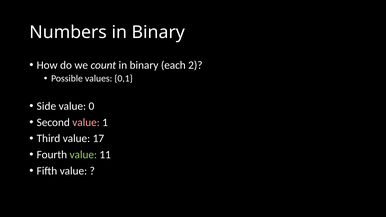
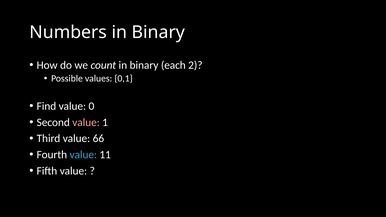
Side: Side -> Find
17: 17 -> 66
value at (83, 155) colour: light green -> light blue
